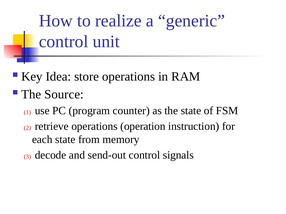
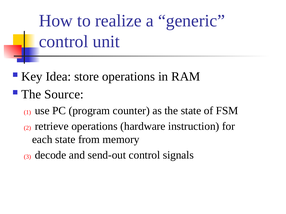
operation: operation -> hardware
